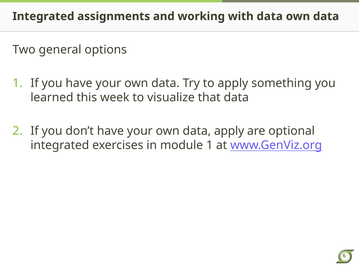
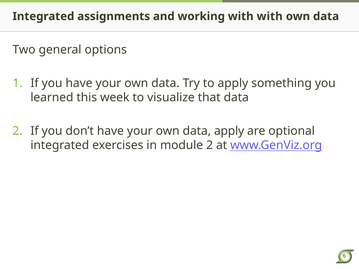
with data: data -> with
module 1: 1 -> 2
